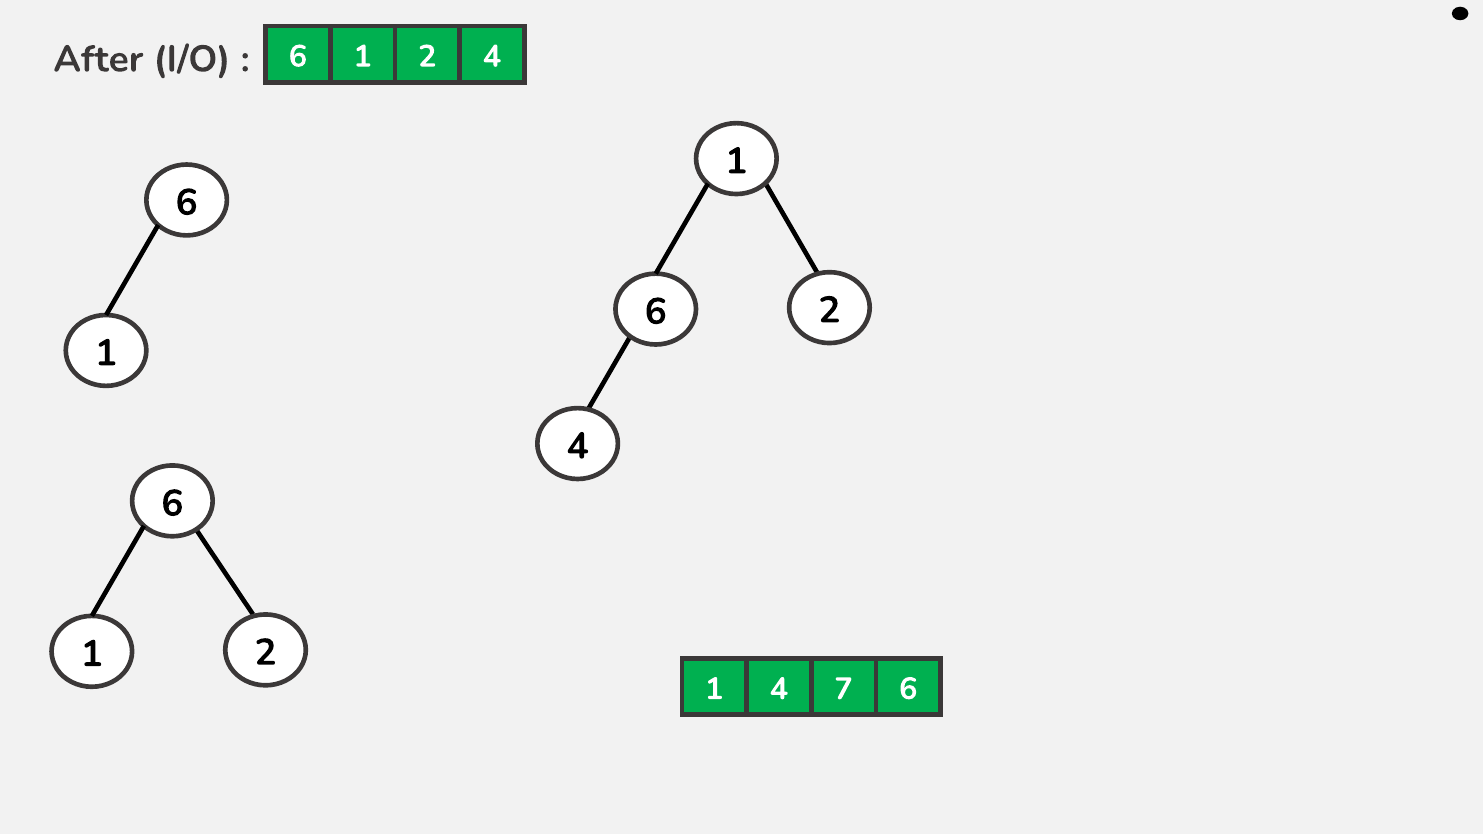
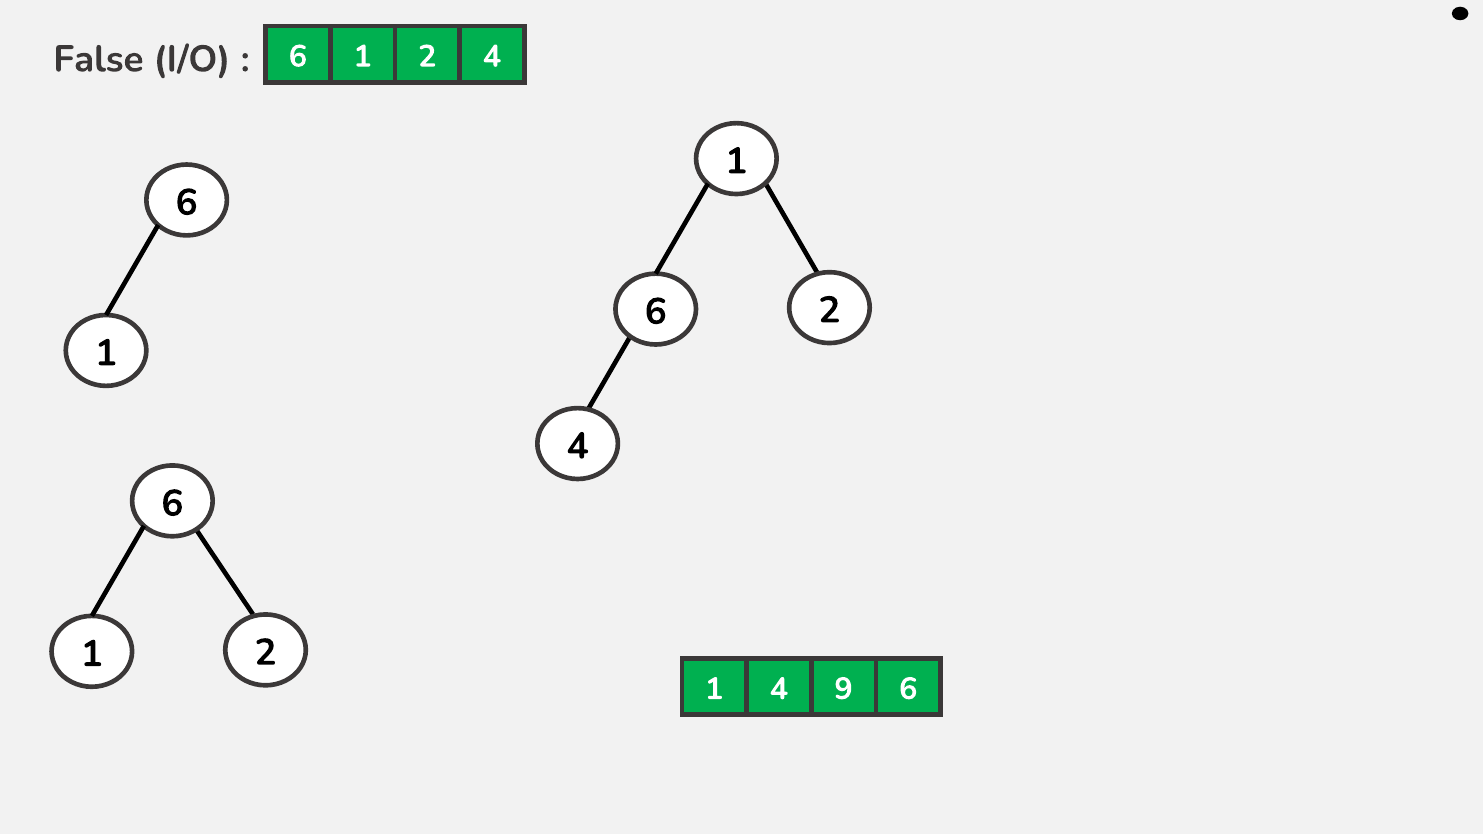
After at (98, 59): After -> False
7: 7 -> 9
